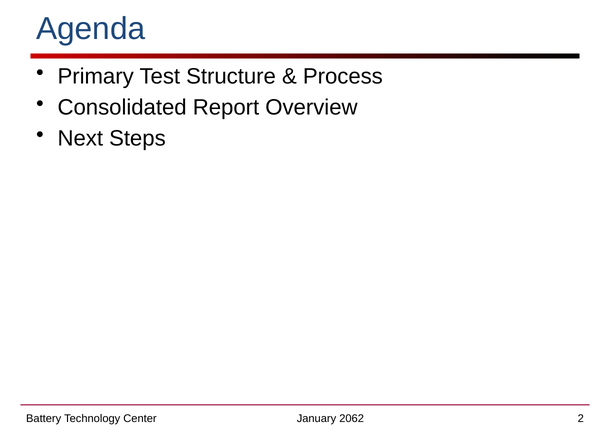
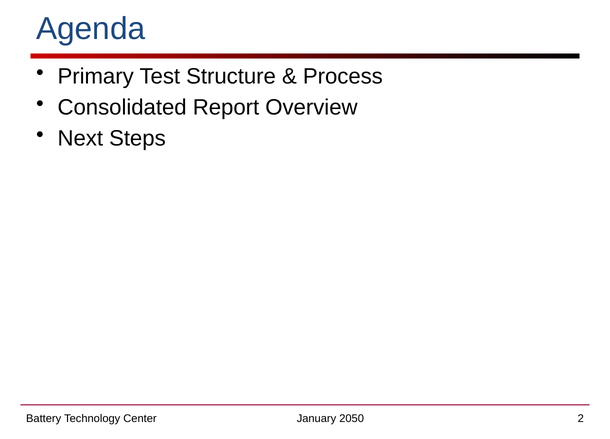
2062: 2062 -> 2050
